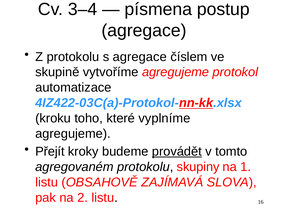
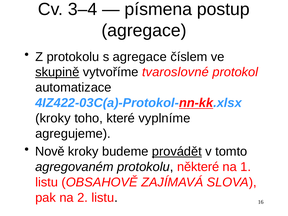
skupině underline: none -> present
vytvoříme agregujeme: agregujeme -> tvaroslovné
kroku at (53, 118): kroku -> kroky
Přejít: Přejít -> Nově
skupiny: skupiny -> některé
